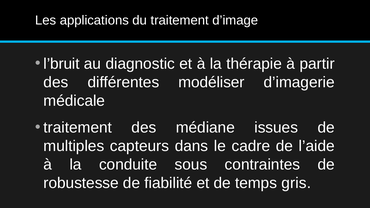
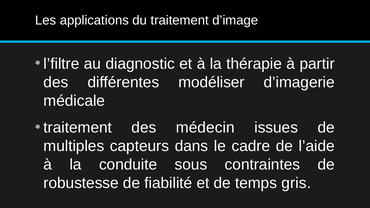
l’bruit: l’bruit -> l’filtre
médiane: médiane -> médecin
